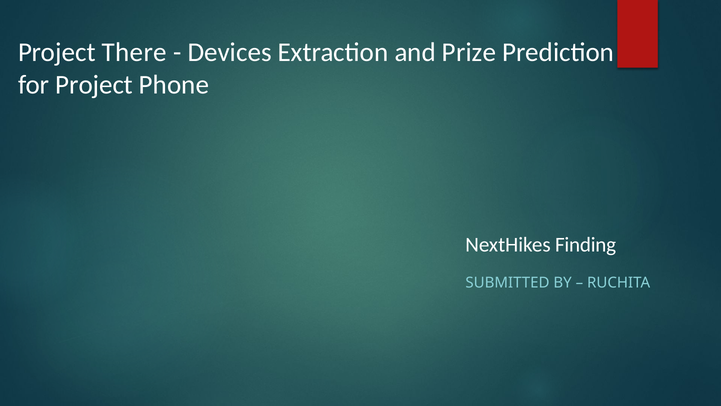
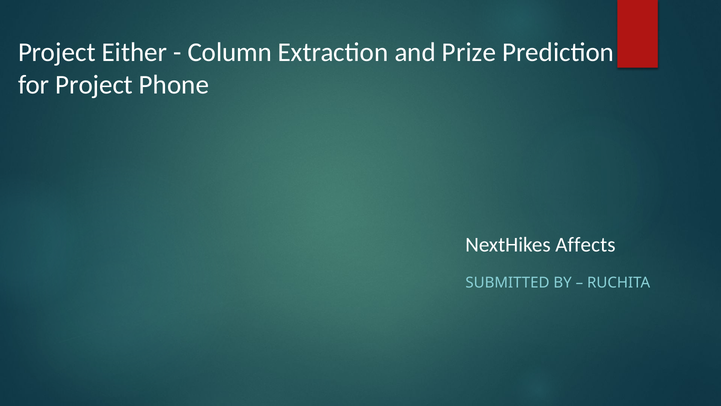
There: There -> Either
Devices: Devices -> Column
Finding: Finding -> Affects
